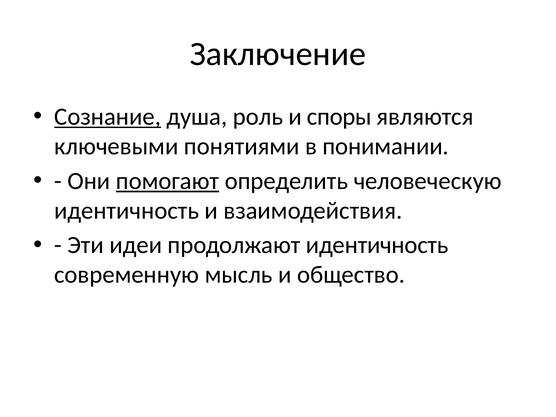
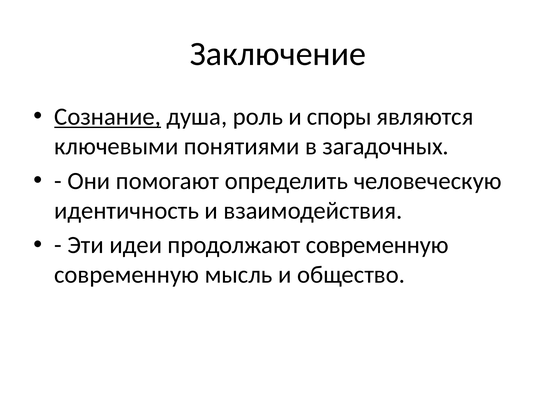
понимании: понимании -> загадочных
помогают underline: present -> none
продолжают идентичность: идентичность -> современную
